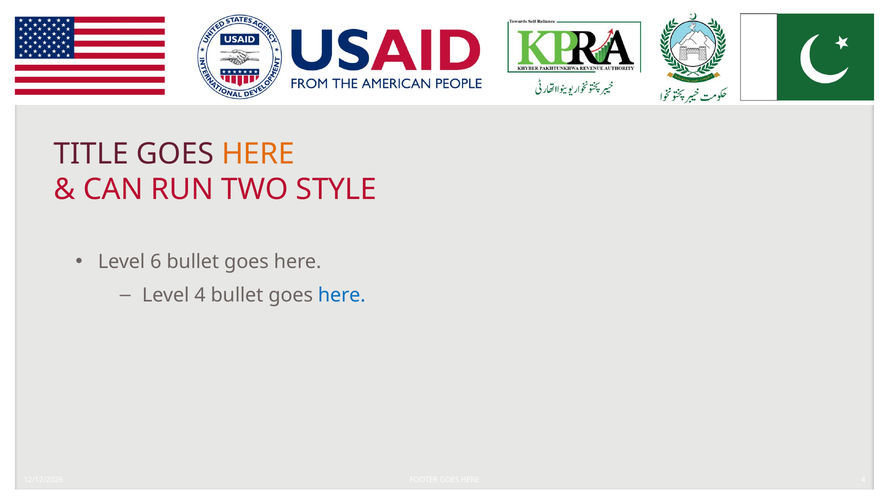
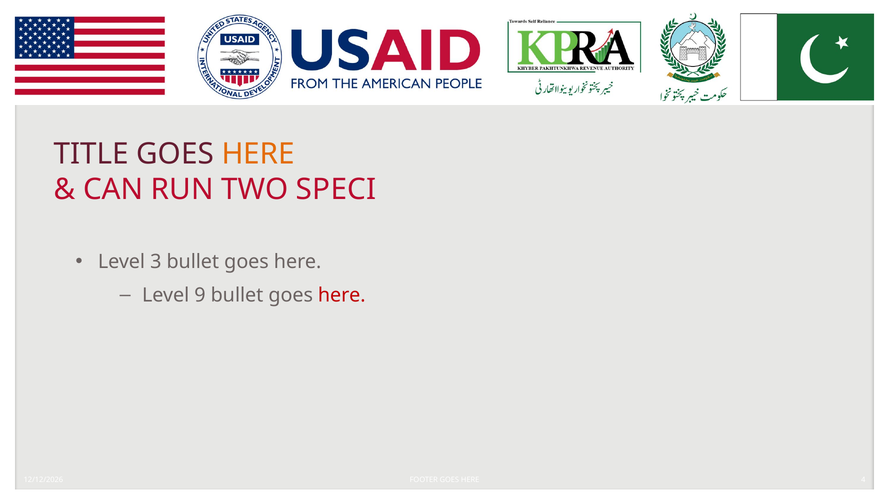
STYLE: STYLE -> SPECI
6: 6 -> 3
Level 4: 4 -> 9
here at (342, 295) colour: blue -> red
